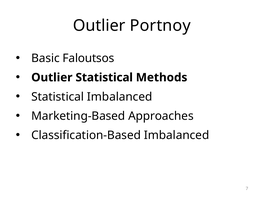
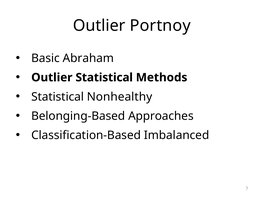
Faloutsos: Faloutsos -> Abraham
Statistical Imbalanced: Imbalanced -> Nonhealthy
Marketing-Based: Marketing-Based -> Belonging-Based
